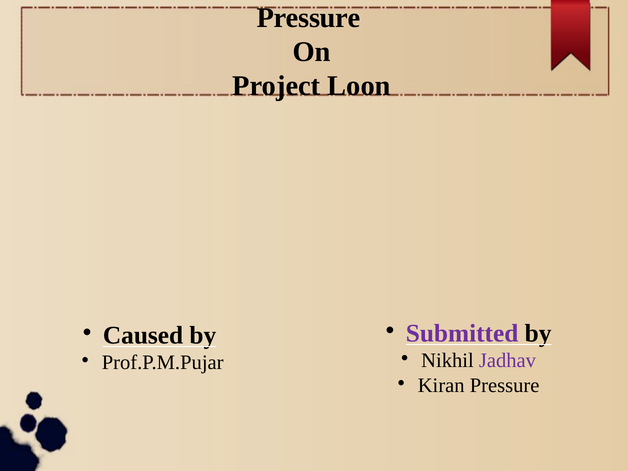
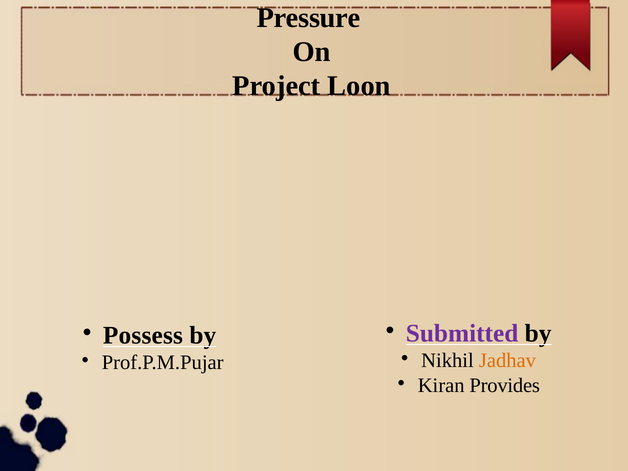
Caused: Caused -> Possess
Jadhav colour: purple -> orange
Kiran Pressure: Pressure -> Provides
